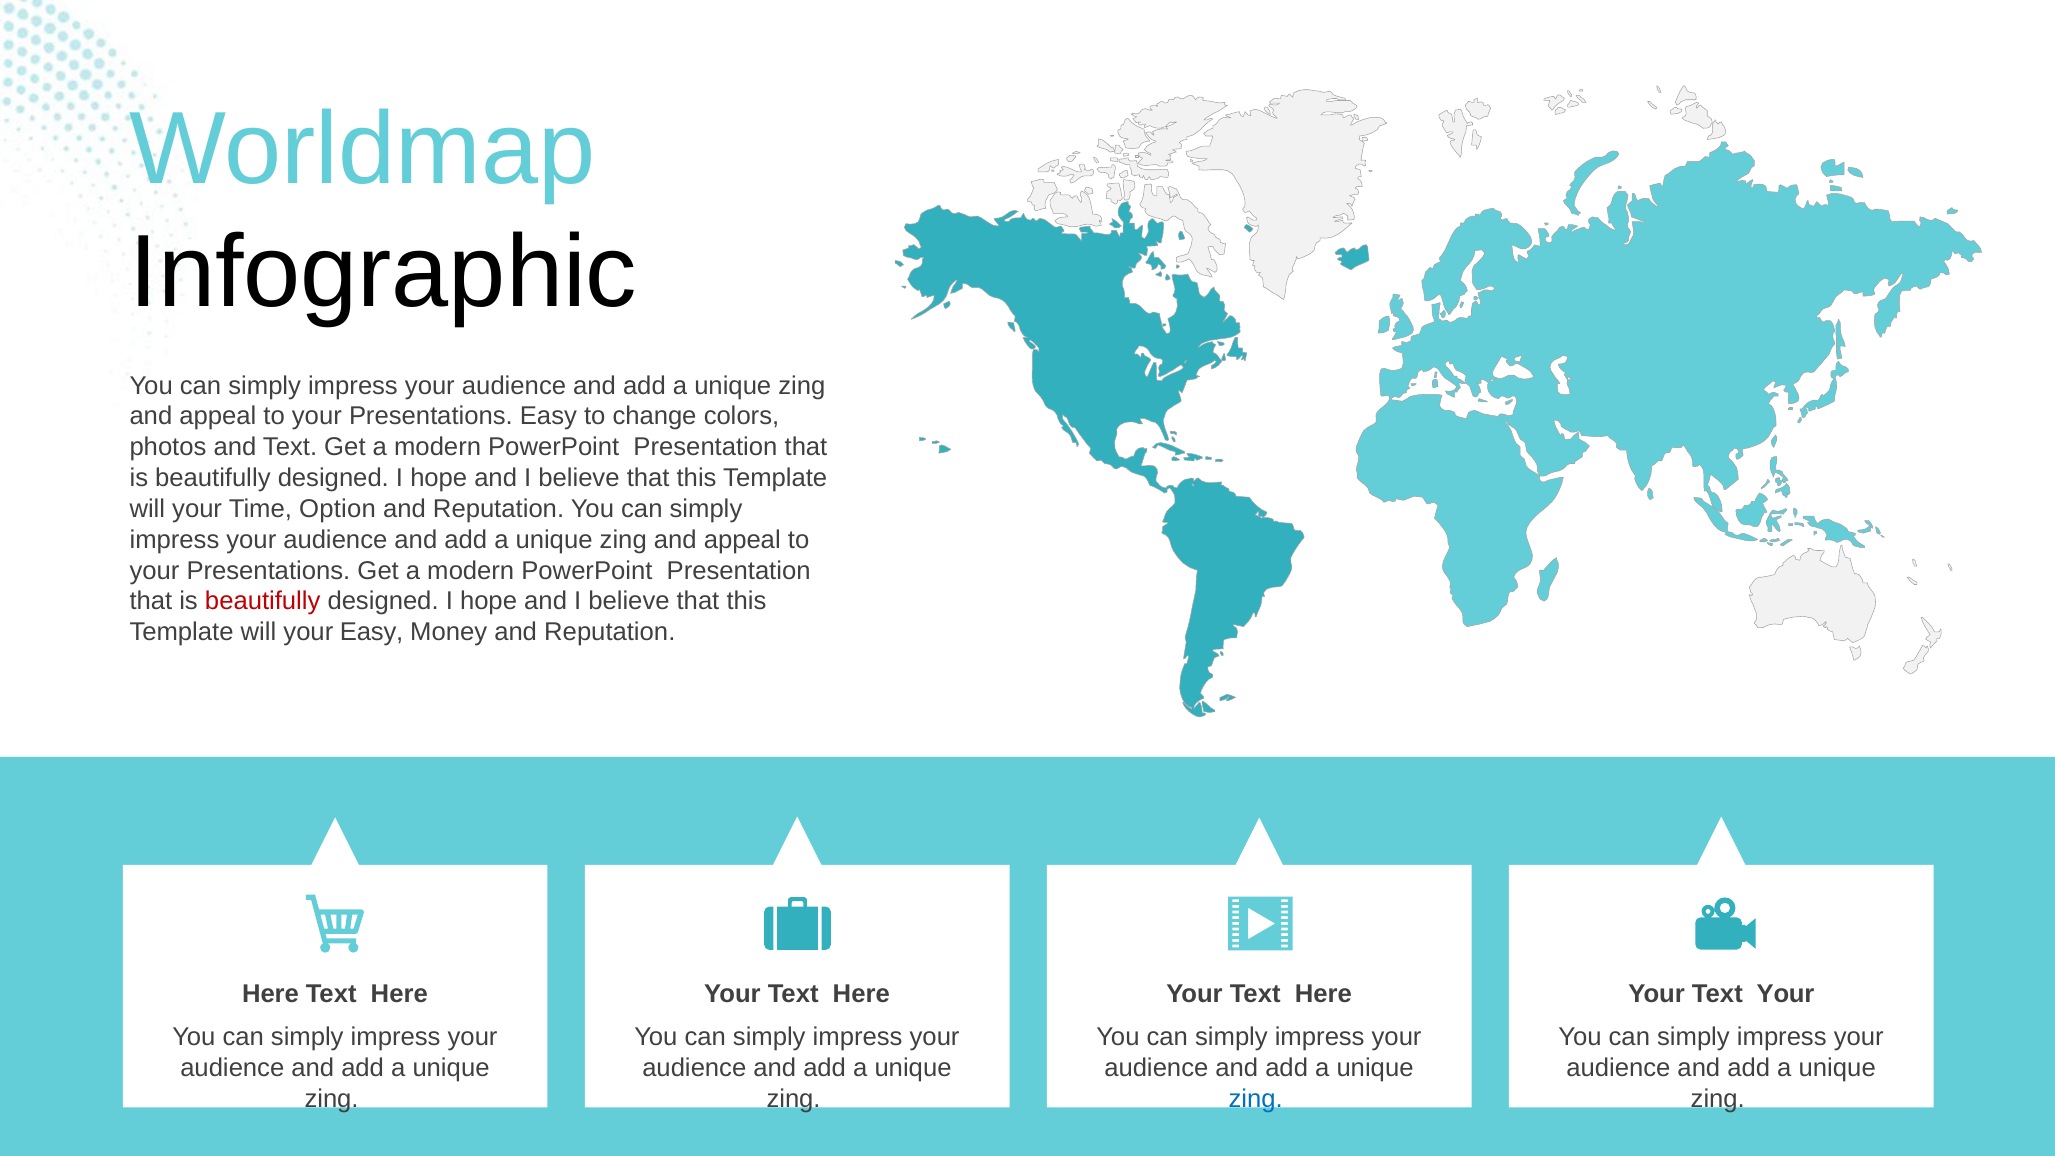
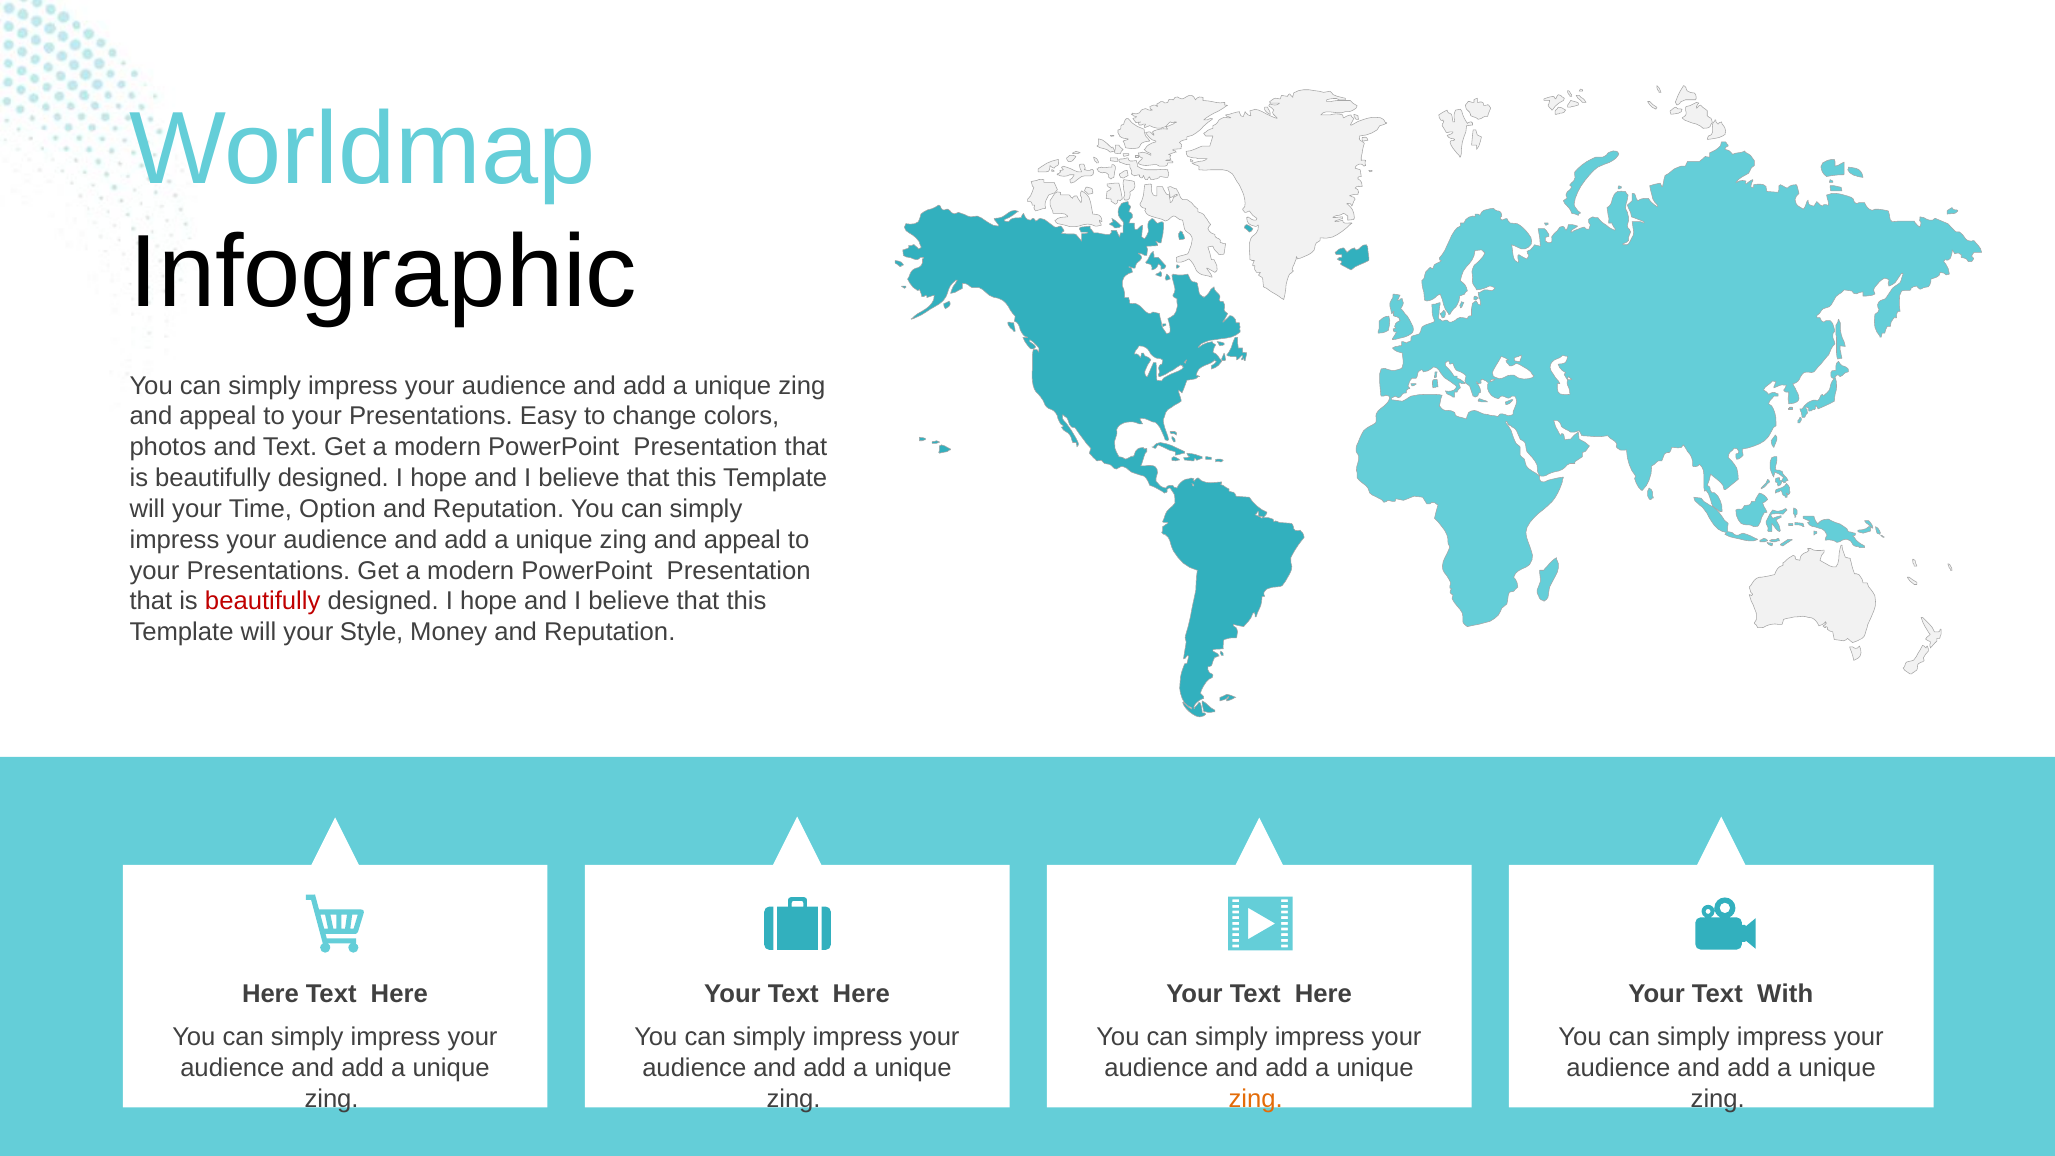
your Easy: Easy -> Style
Text Your: Your -> With
zing at (1256, 1099) colour: blue -> orange
